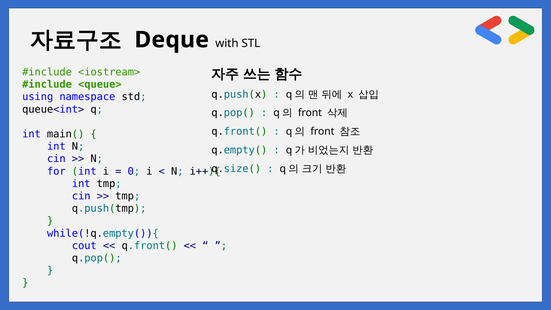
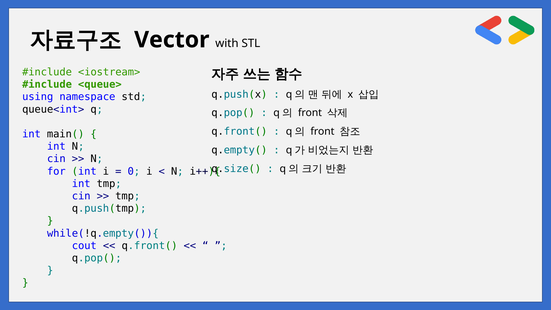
Deque: Deque -> Vector
